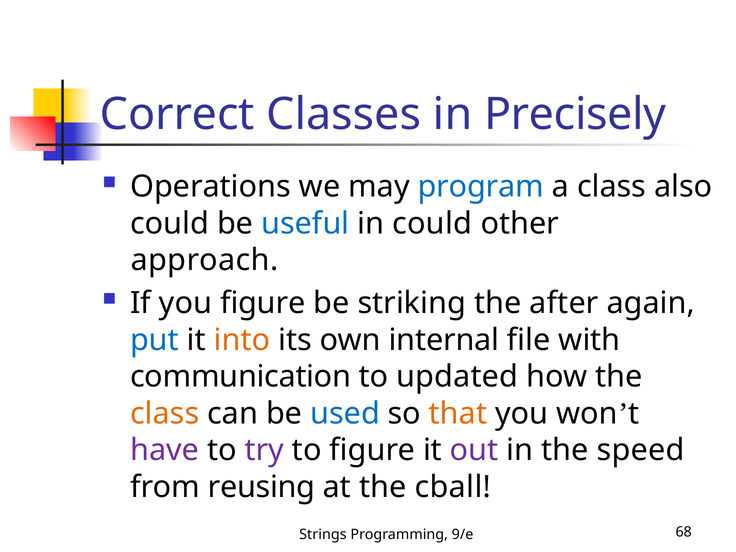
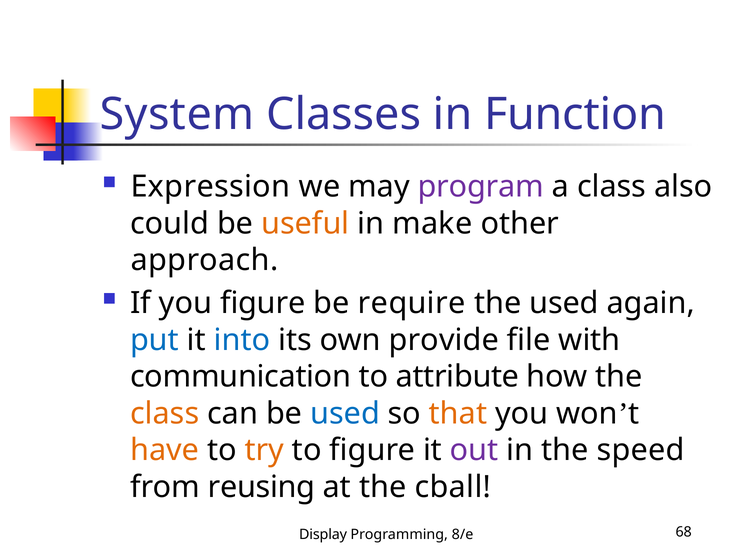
Correct: Correct -> System
Precisely: Precisely -> Function
Operations: Operations -> Expression
program colour: blue -> purple
useful colour: blue -> orange
in could: could -> make
striking: striking -> require
the after: after -> used
into colour: orange -> blue
internal: internal -> provide
updated: updated -> attribute
have colour: purple -> orange
try colour: purple -> orange
Strings: Strings -> Display
9/e: 9/e -> 8/e
